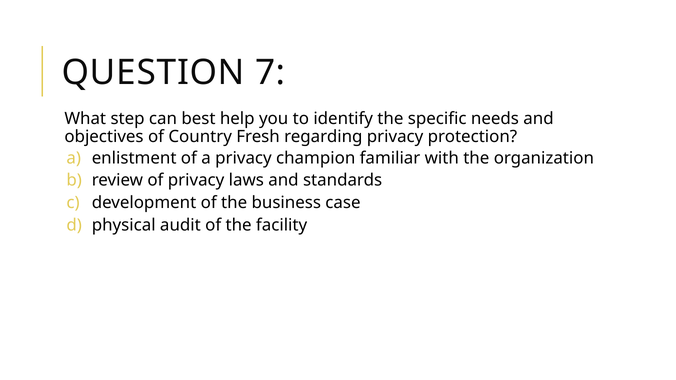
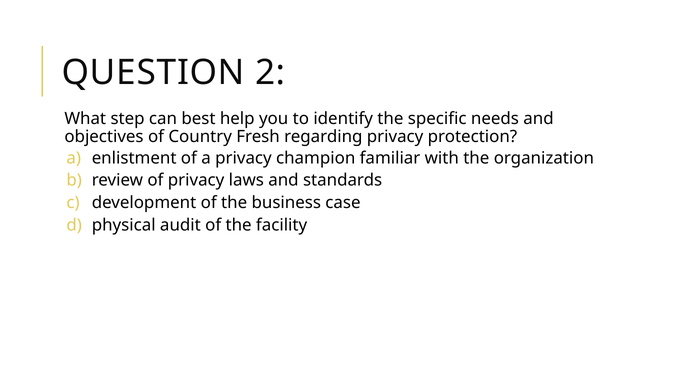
7: 7 -> 2
